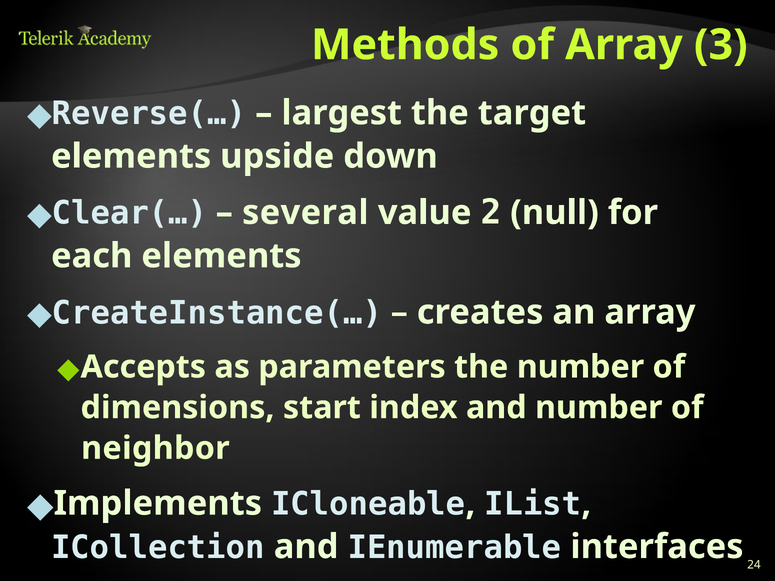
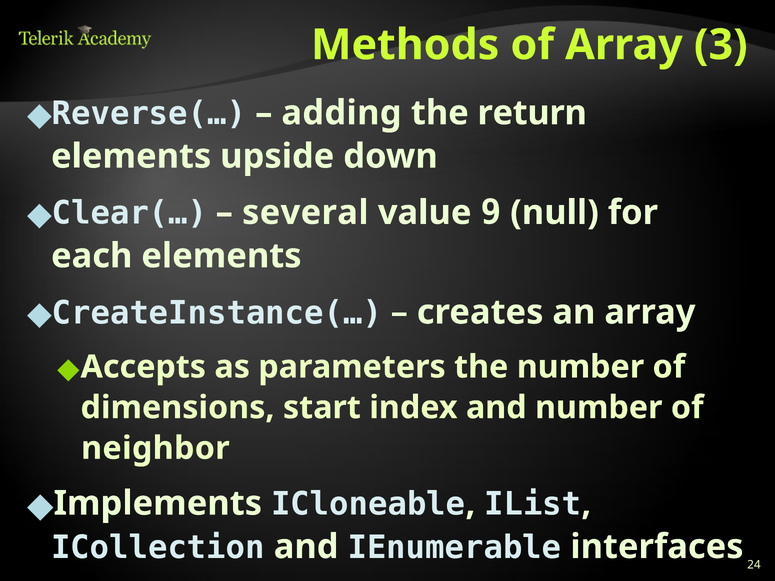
largest: largest -> adding
target: target -> return
2: 2 -> 9
